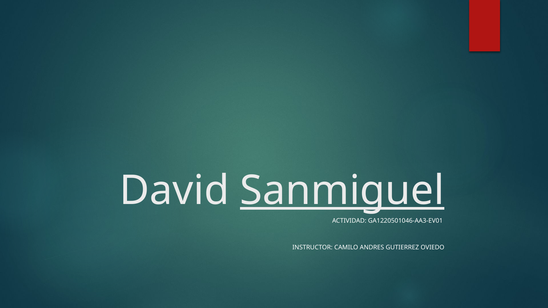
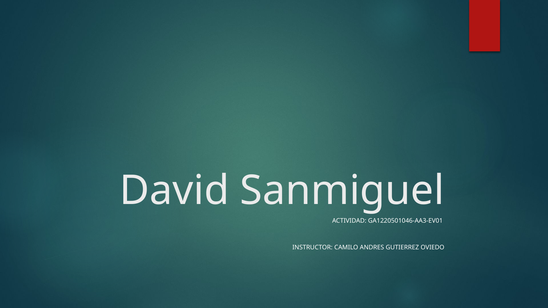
Sanmiguel underline: present -> none
